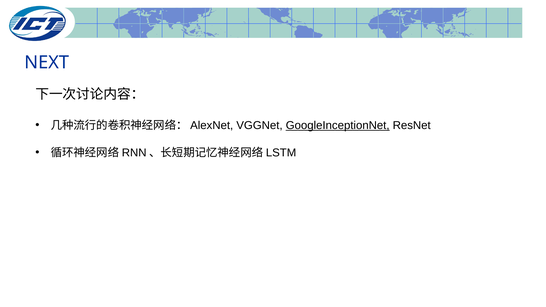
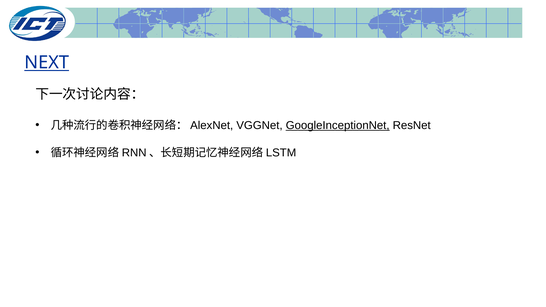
NEXT underline: none -> present
